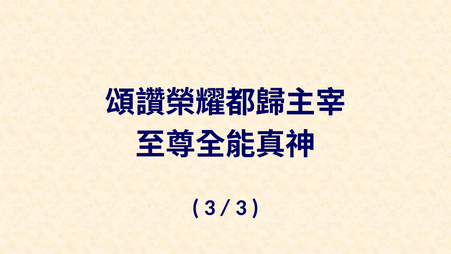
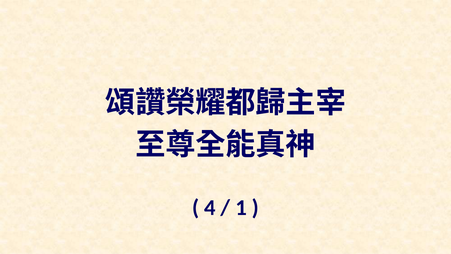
3 at (210, 208): 3 -> 4
3 at (241, 208): 3 -> 1
